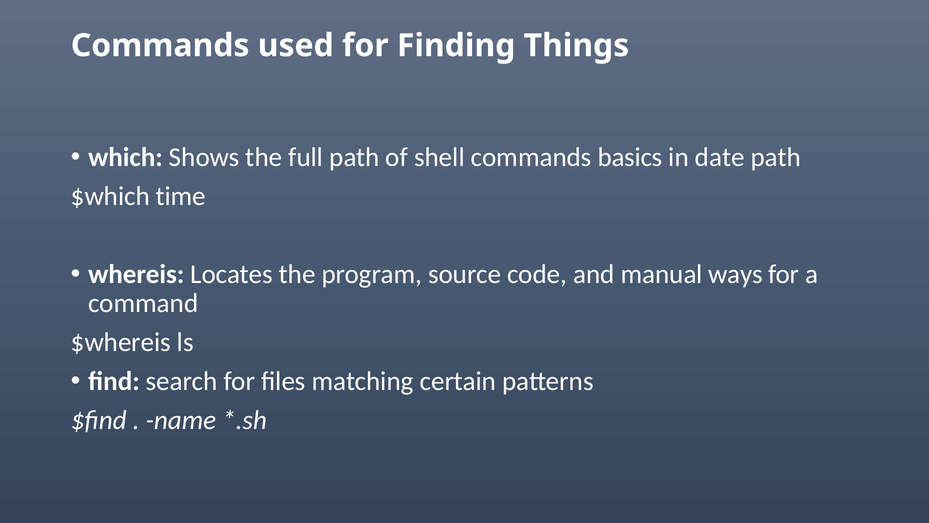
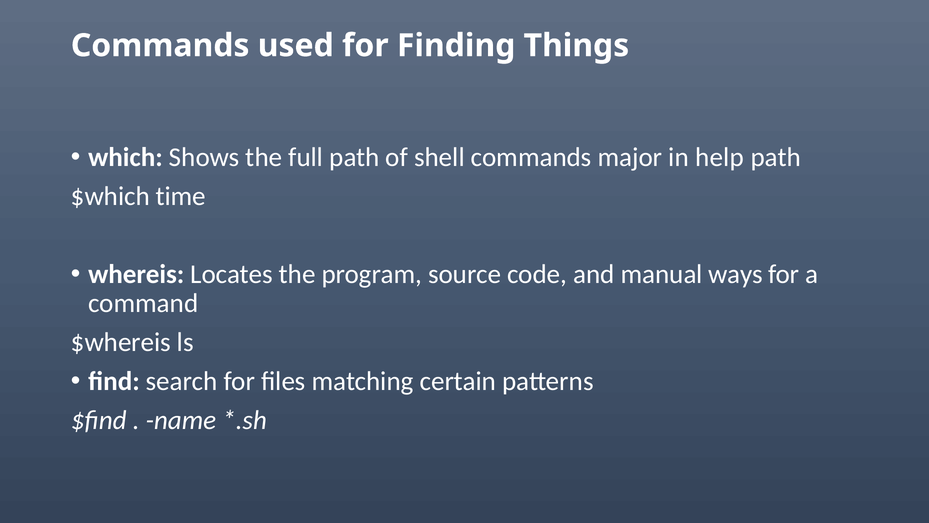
basics: basics -> major
date: date -> help
